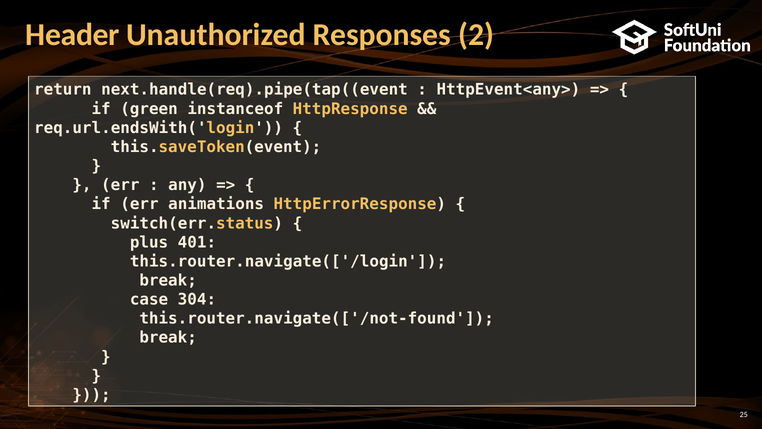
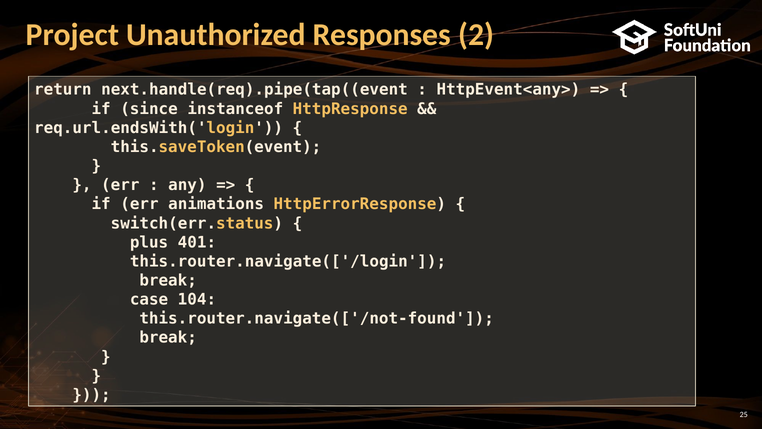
Header: Header -> Project
green: green -> since
304: 304 -> 104
